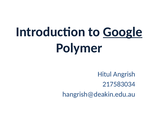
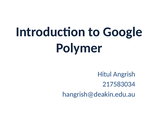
Google underline: present -> none
